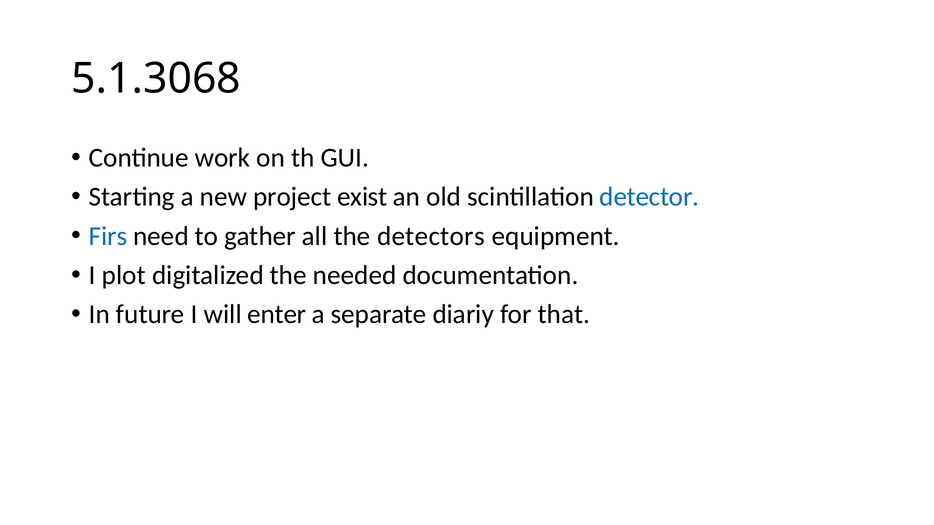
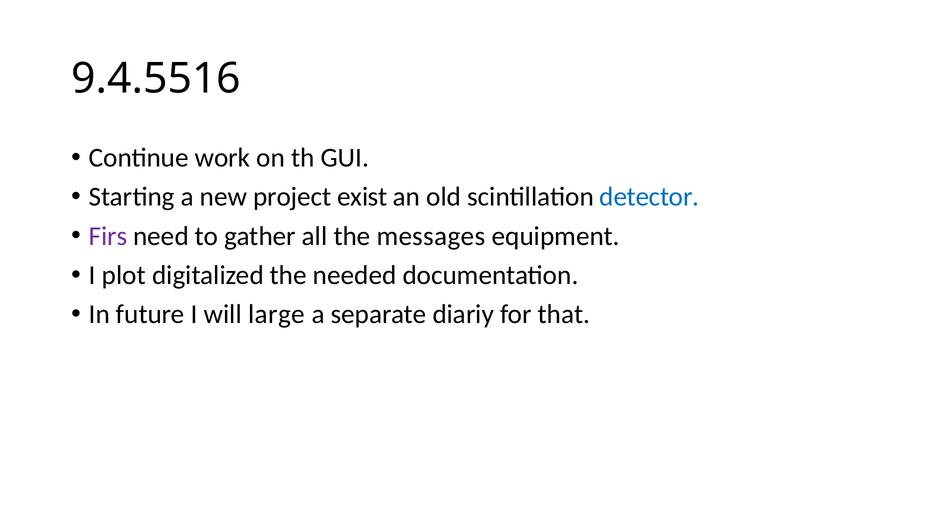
5.1.3068: 5.1.3068 -> 9.4.5516
Firs colour: blue -> purple
detectors: detectors -> messages
enter: enter -> large
